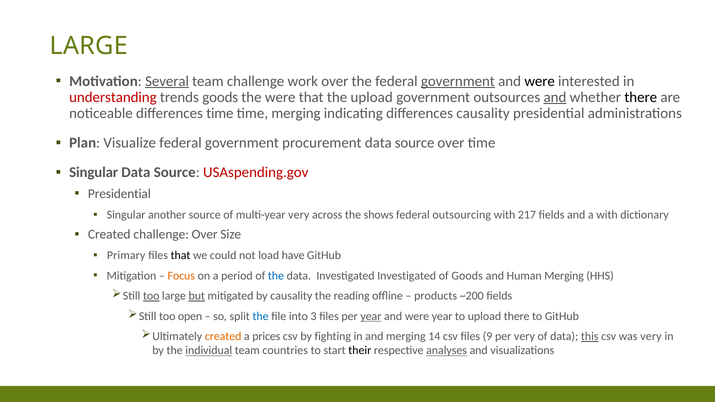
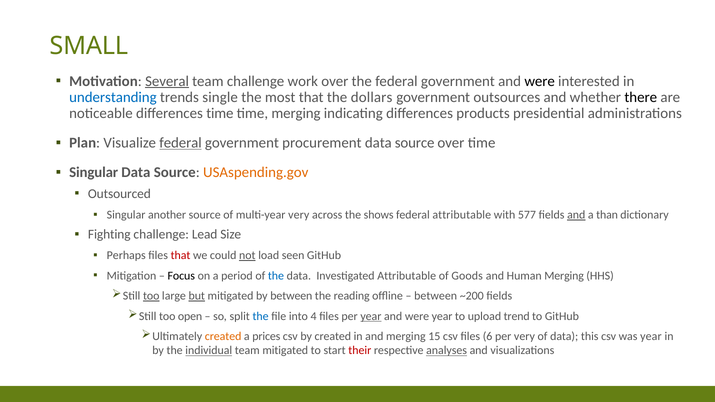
LARGE at (89, 46): LARGE -> SMALL
government at (458, 81) underline: present -> none
understanding colour: red -> blue
trends goods: goods -> single
the were: were -> most
the upload: upload -> dollars
and at (555, 97) underline: present -> none
differences causality: causality -> products
federal at (181, 143) underline: none -> present
USAspending.gov colour: red -> orange
Presidential at (119, 194): Presidential -> Outsourced
federal outsourcing: outsourcing -> attributable
217: 217 -> 577
and at (576, 215) underline: none -> present
a with: with -> than
Created at (109, 234): Created -> Fighting
challenge Over: Over -> Lead
Primary: Primary -> Perhaps
that at (181, 256) colour: black -> red
not underline: none -> present
have: have -> seen
Focus colour: orange -> black
Investigated Investigated: Investigated -> Attributable
by causality: causality -> between
products at (436, 296): products -> between
3: 3 -> 4
upload there: there -> trend
by fighting: fighting -> created
14: 14 -> 15
9: 9 -> 6
this underline: present -> none
was very: very -> year
team countries: countries -> mitigated
their colour: black -> red
